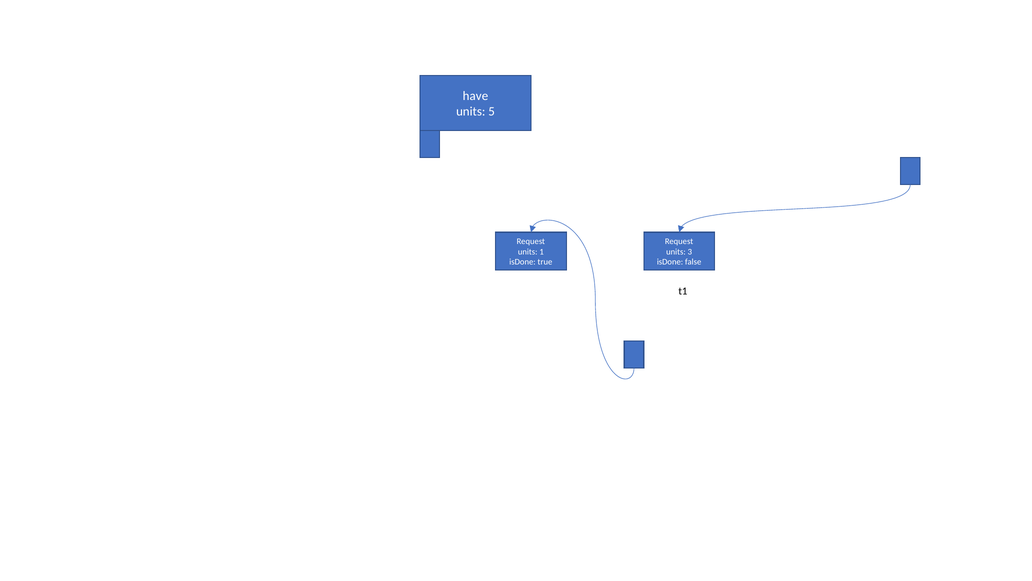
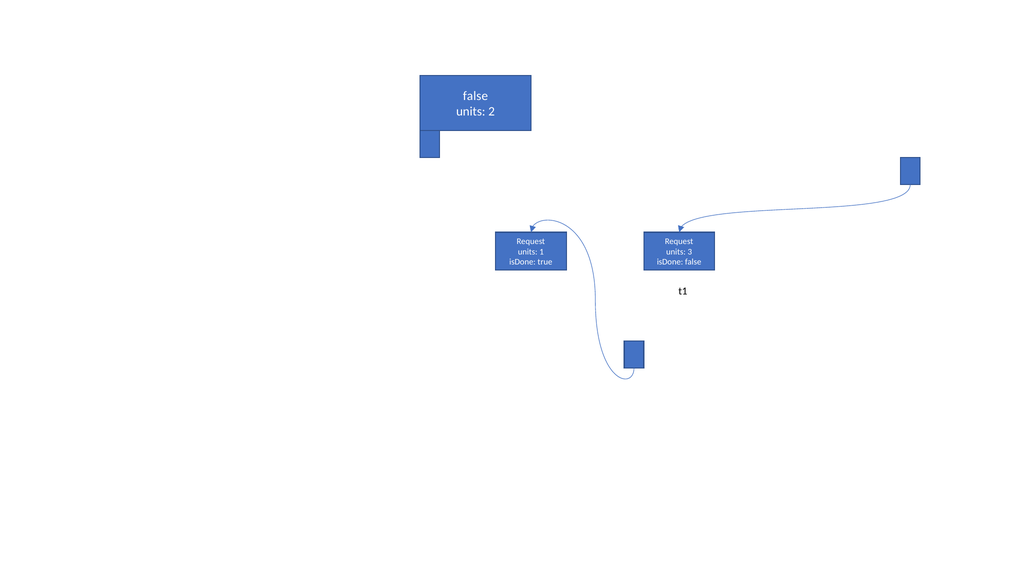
have at (475, 96): have -> false
5: 5 -> 2
